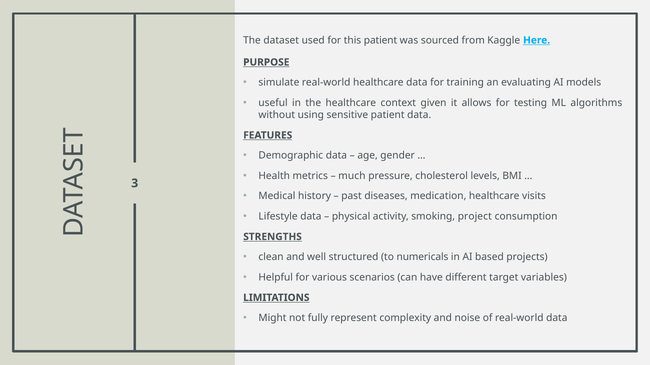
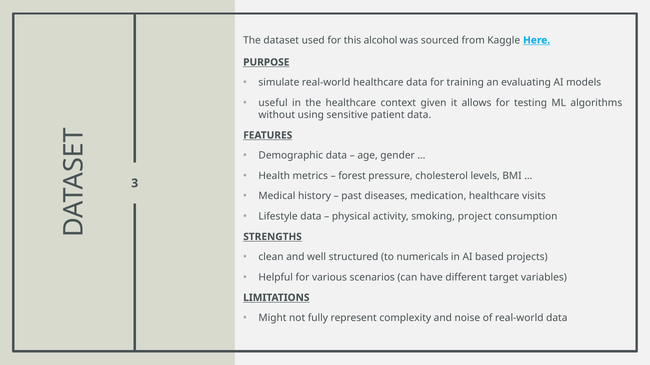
this patient: patient -> alcohol
much: much -> forest
